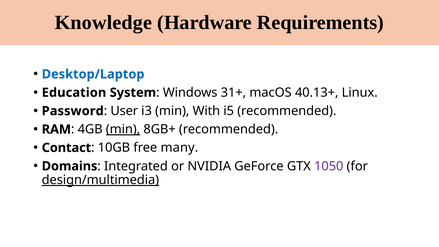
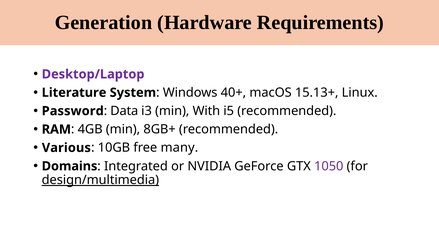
Knowledge: Knowledge -> Generation
Desktop/Laptop colour: blue -> purple
Education: Education -> Literature
31+: 31+ -> 40+
40.13+: 40.13+ -> 15.13+
User: User -> Data
min at (123, 129) underline: present -> none
Contact: Contact -> Various
